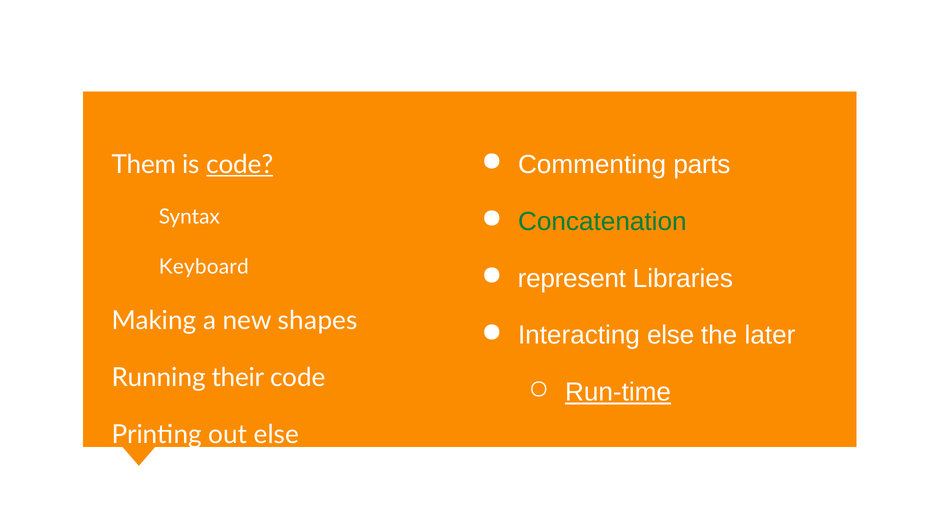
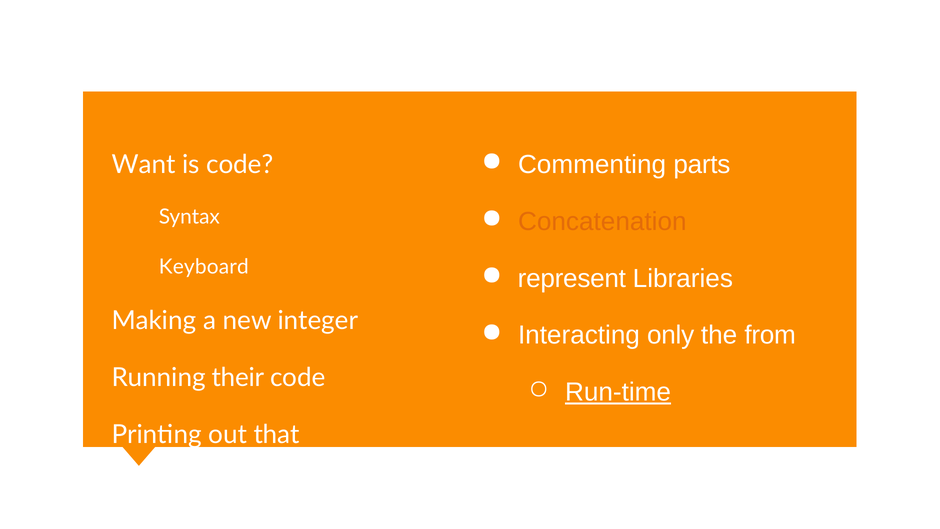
Them: Them -> Want
code at (240, 164) underline: present -> none
Concatenation colour: green -> orange
shapes: shapes -> integer
Interacting else: else -> only
later: later -> from
out else: else -> that
